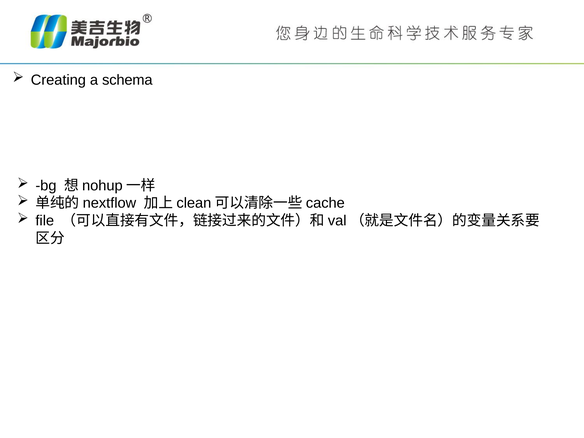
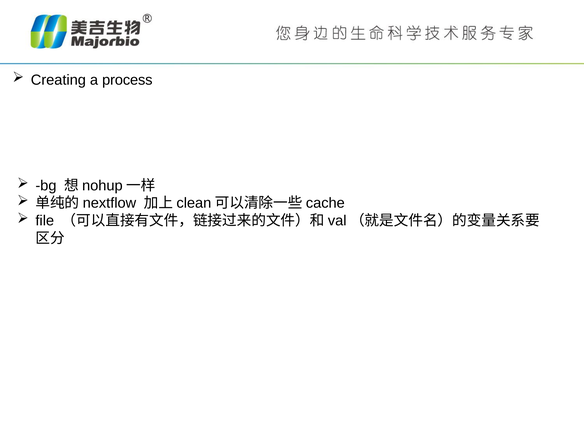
schema: schema -> process
